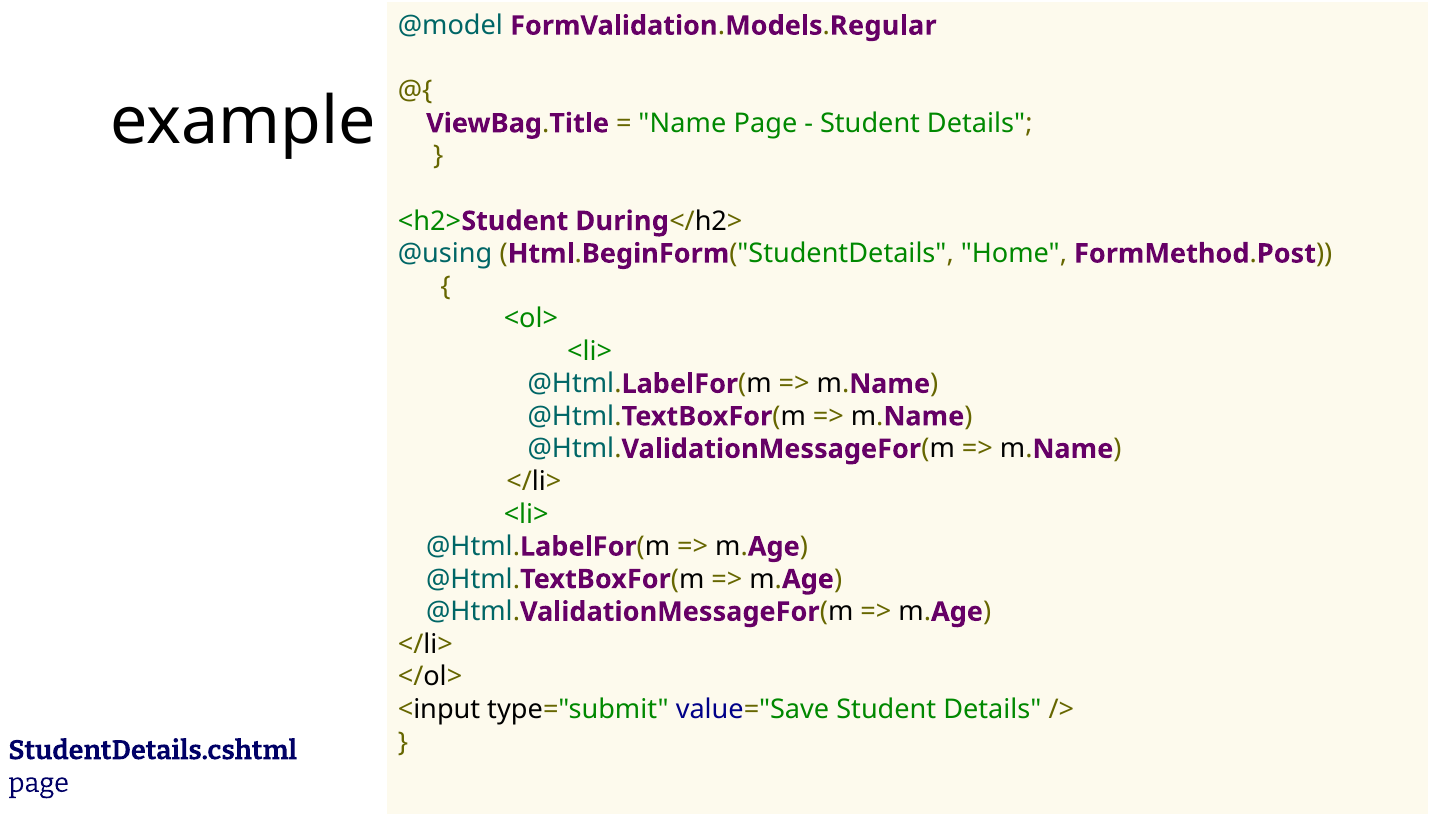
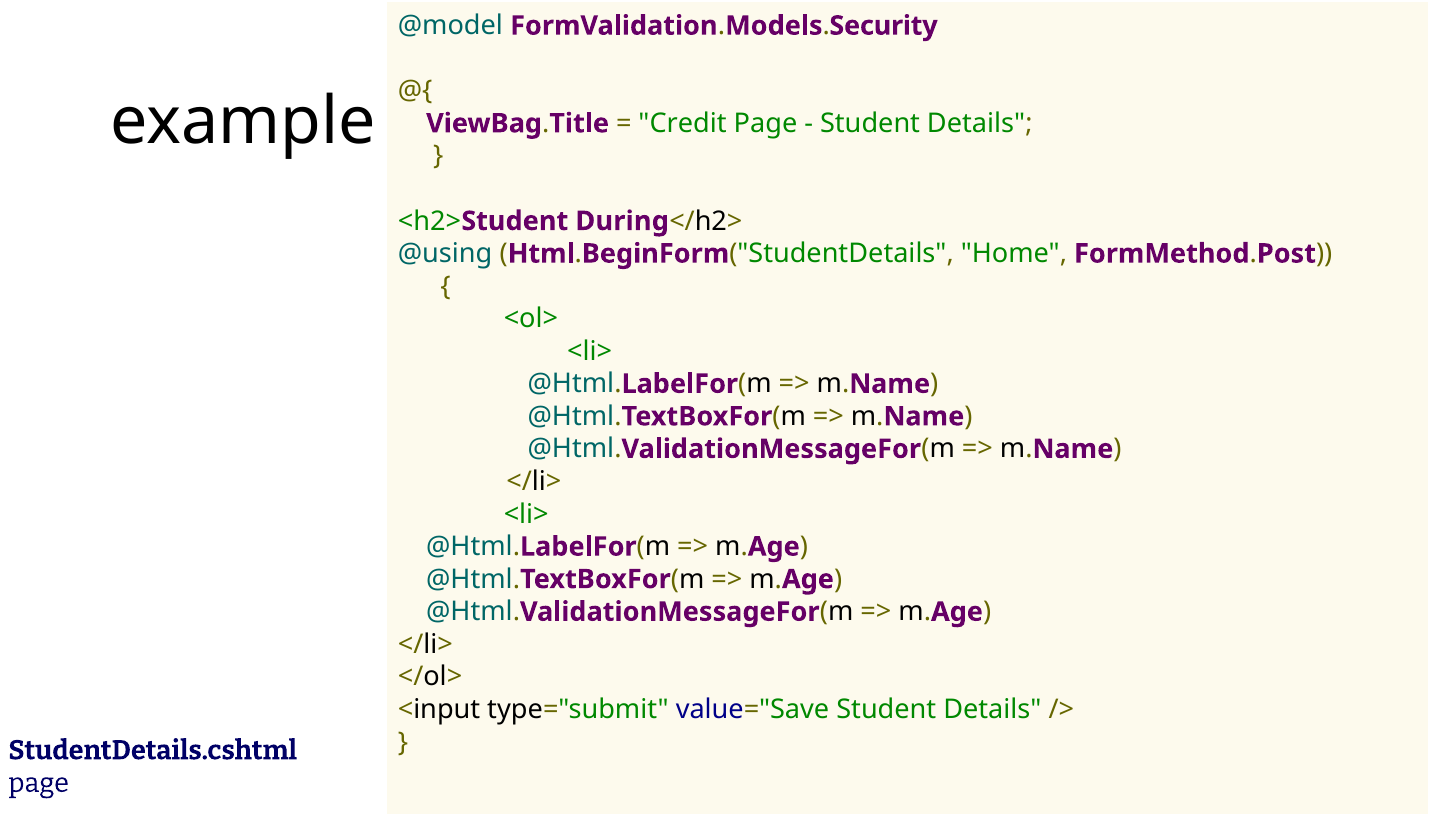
Regular: Regular -> Security
Name at (683, 123): Name -> Credit
